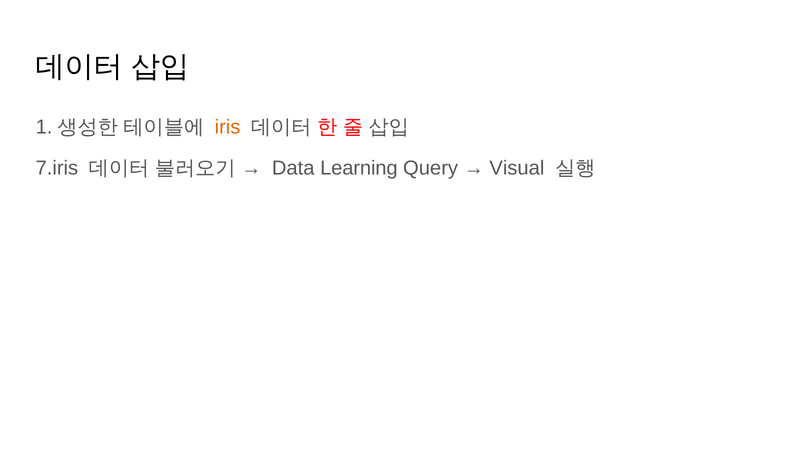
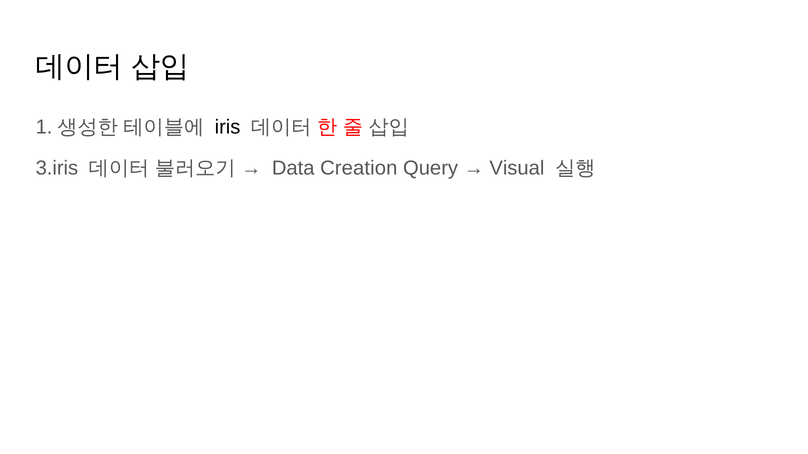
iris colour: orange -> black
7.iris: 7.iris -> 3.iris
Learning: Learning -> Creation
